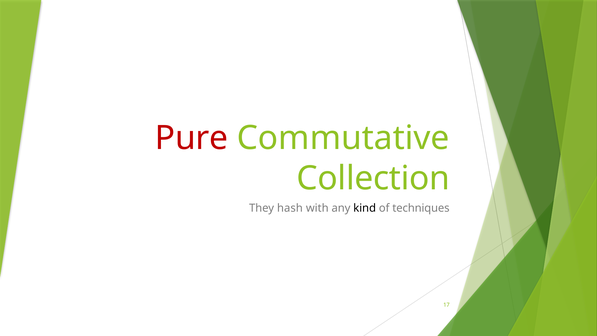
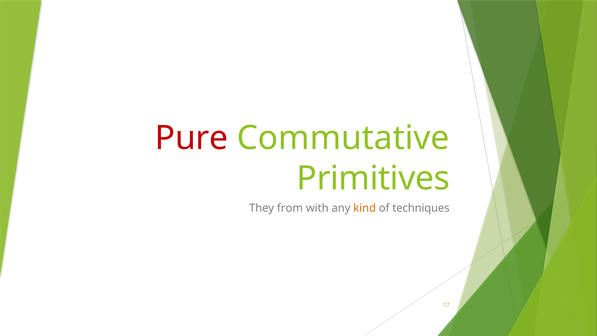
Collection: Collection -> Primitives
hash: hash -> from
kind colour: black -> orange
